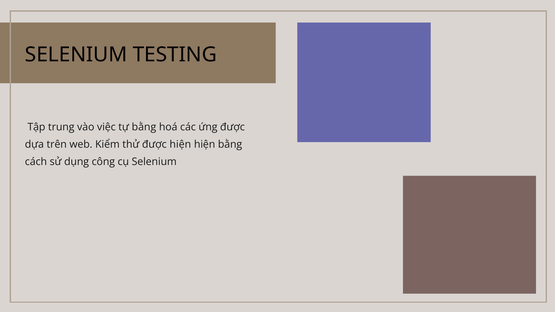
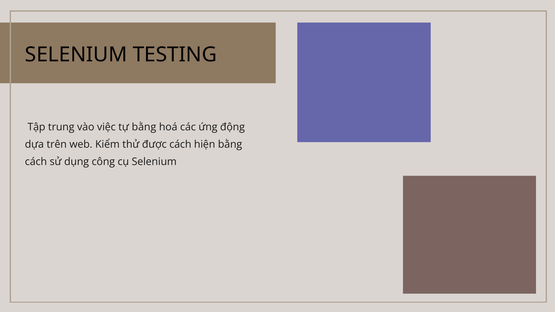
ứng được: được -> động
được hiện: hiện -> cách
